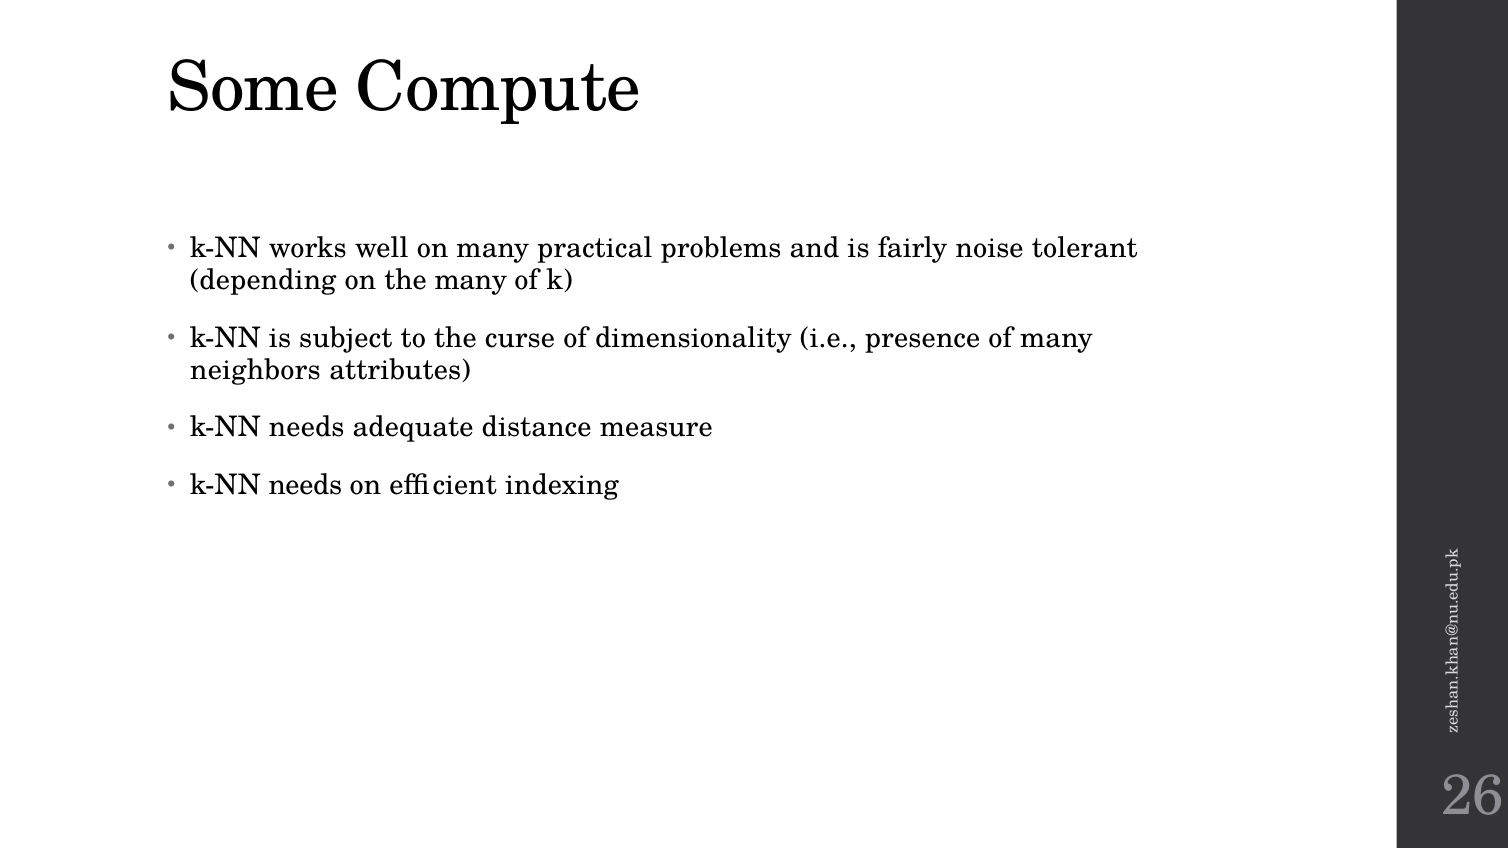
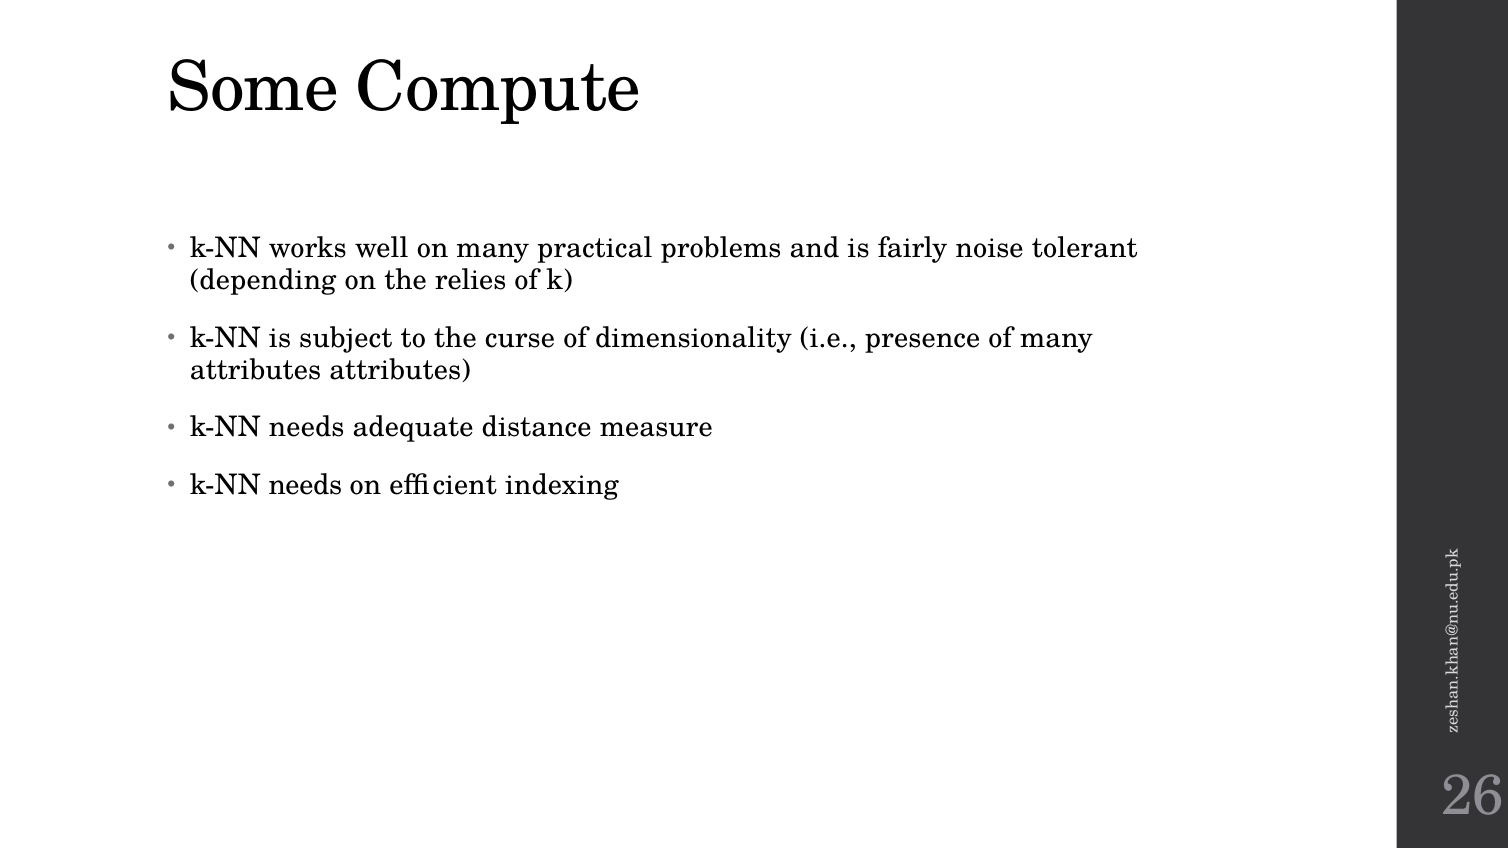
the many: many -> relies
neighbors at (255, 370): neighbors -> attributes
